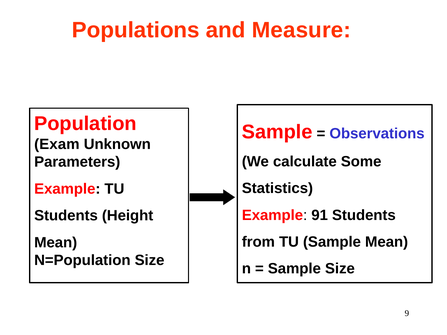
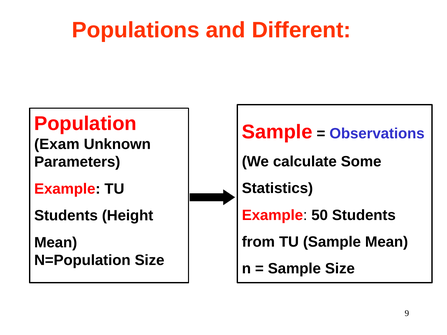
Measure: Measure -> Different
91: 91 -> 50
